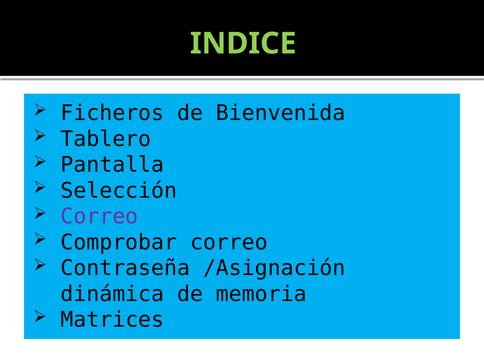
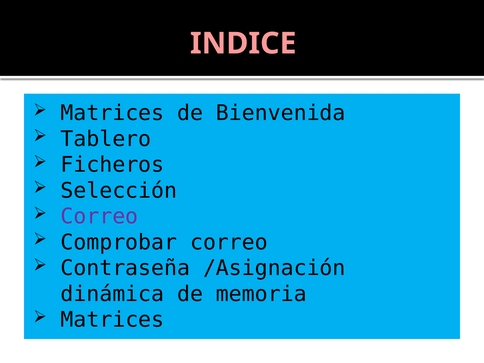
INDICE colour: light green -> pink
Ficheros at (112, 113): Ficheros -> Matrices
Pantalla: Pantalla -> Ficheros
